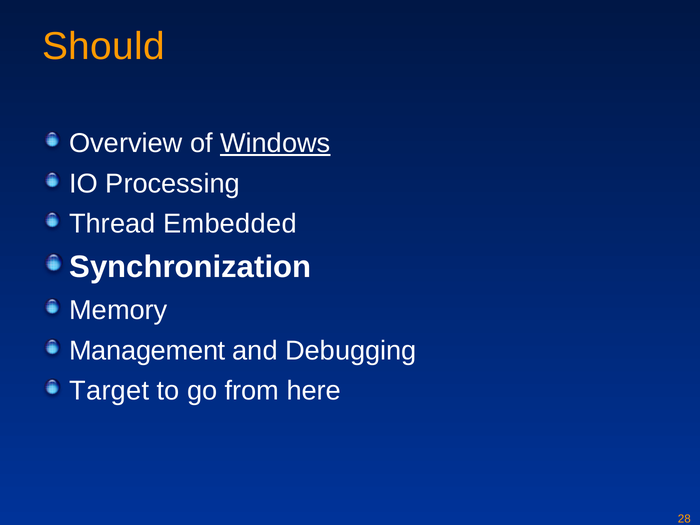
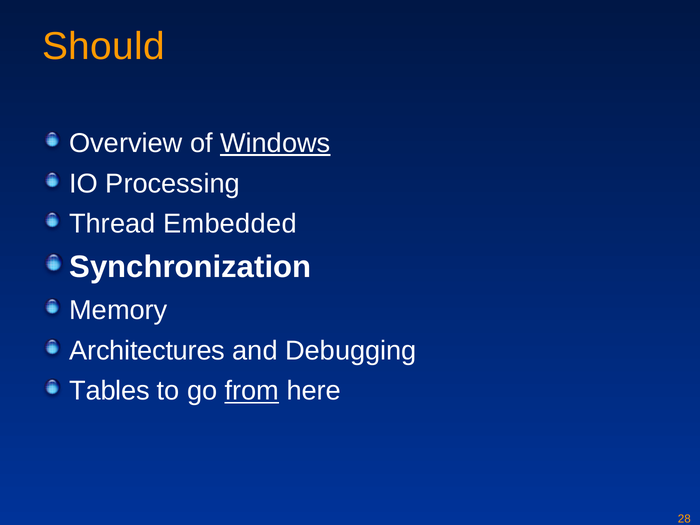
Management: Management -> Architectures
Target: Target -> Tables
from underline: none -> present
